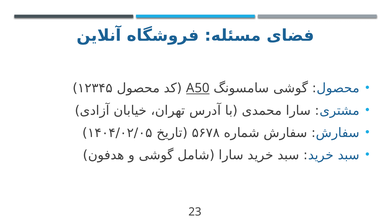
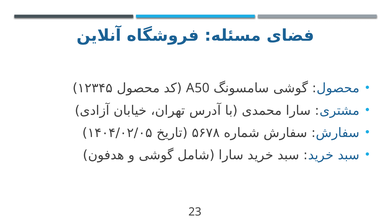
A50 underline: present -> none
